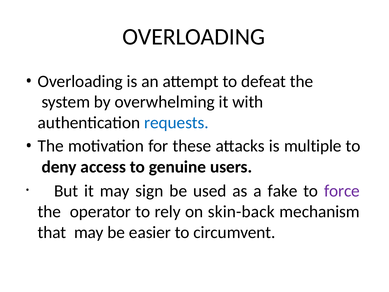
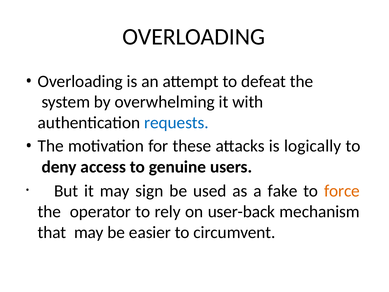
multiple: multiple -> logically
force colour: purple -> orange
skin-back: skin-back -> user-back
